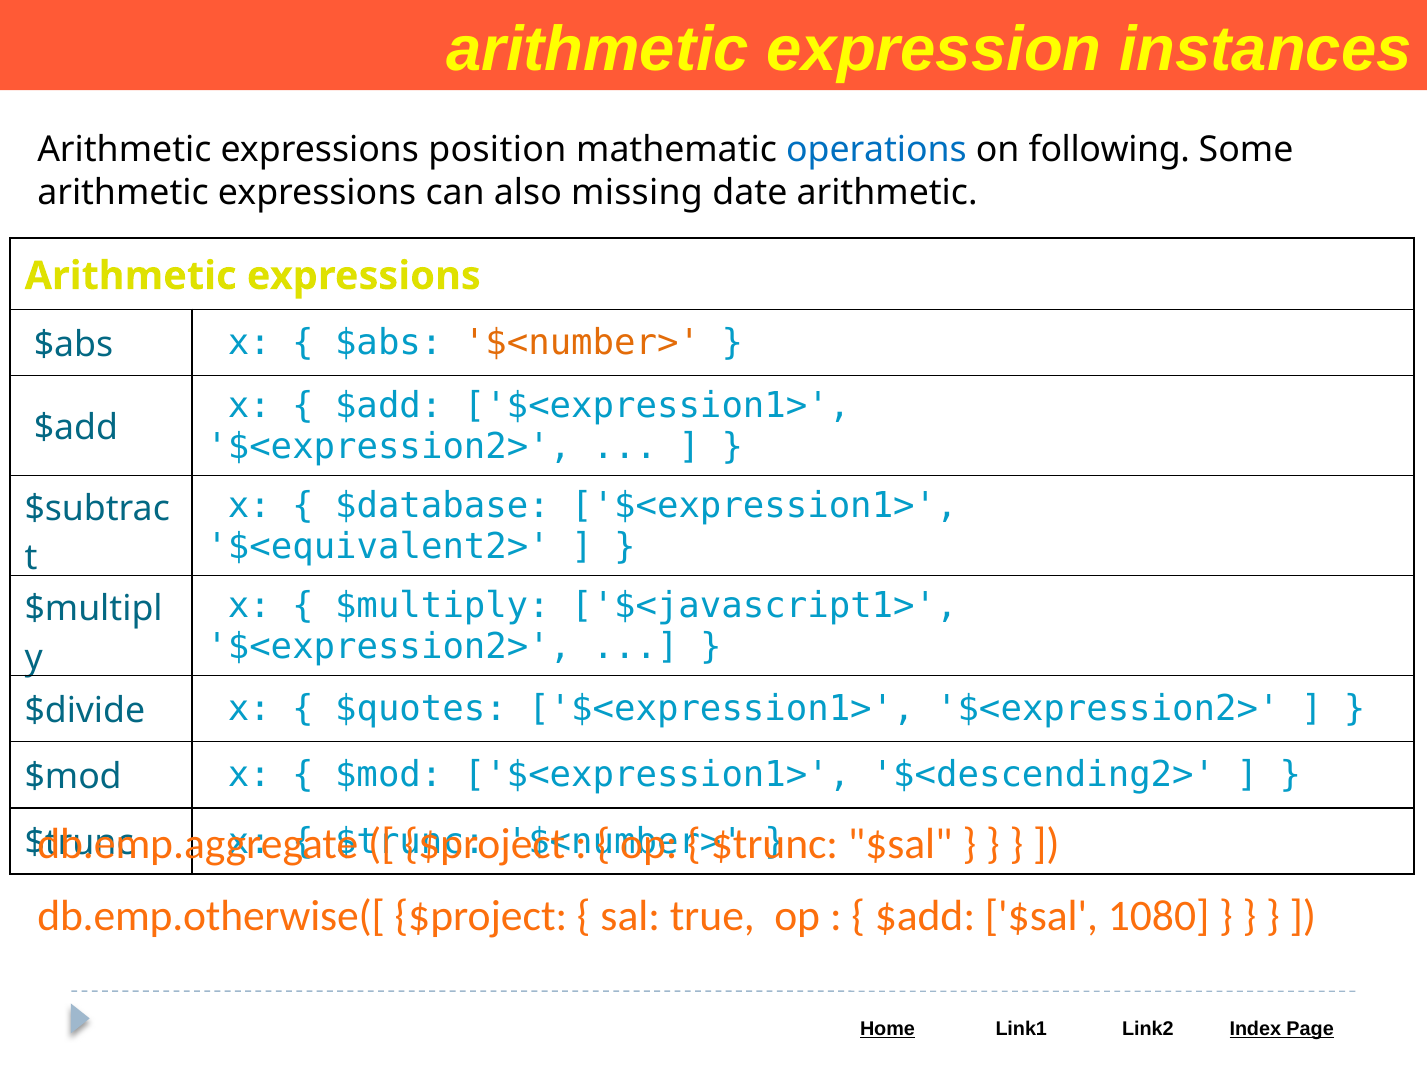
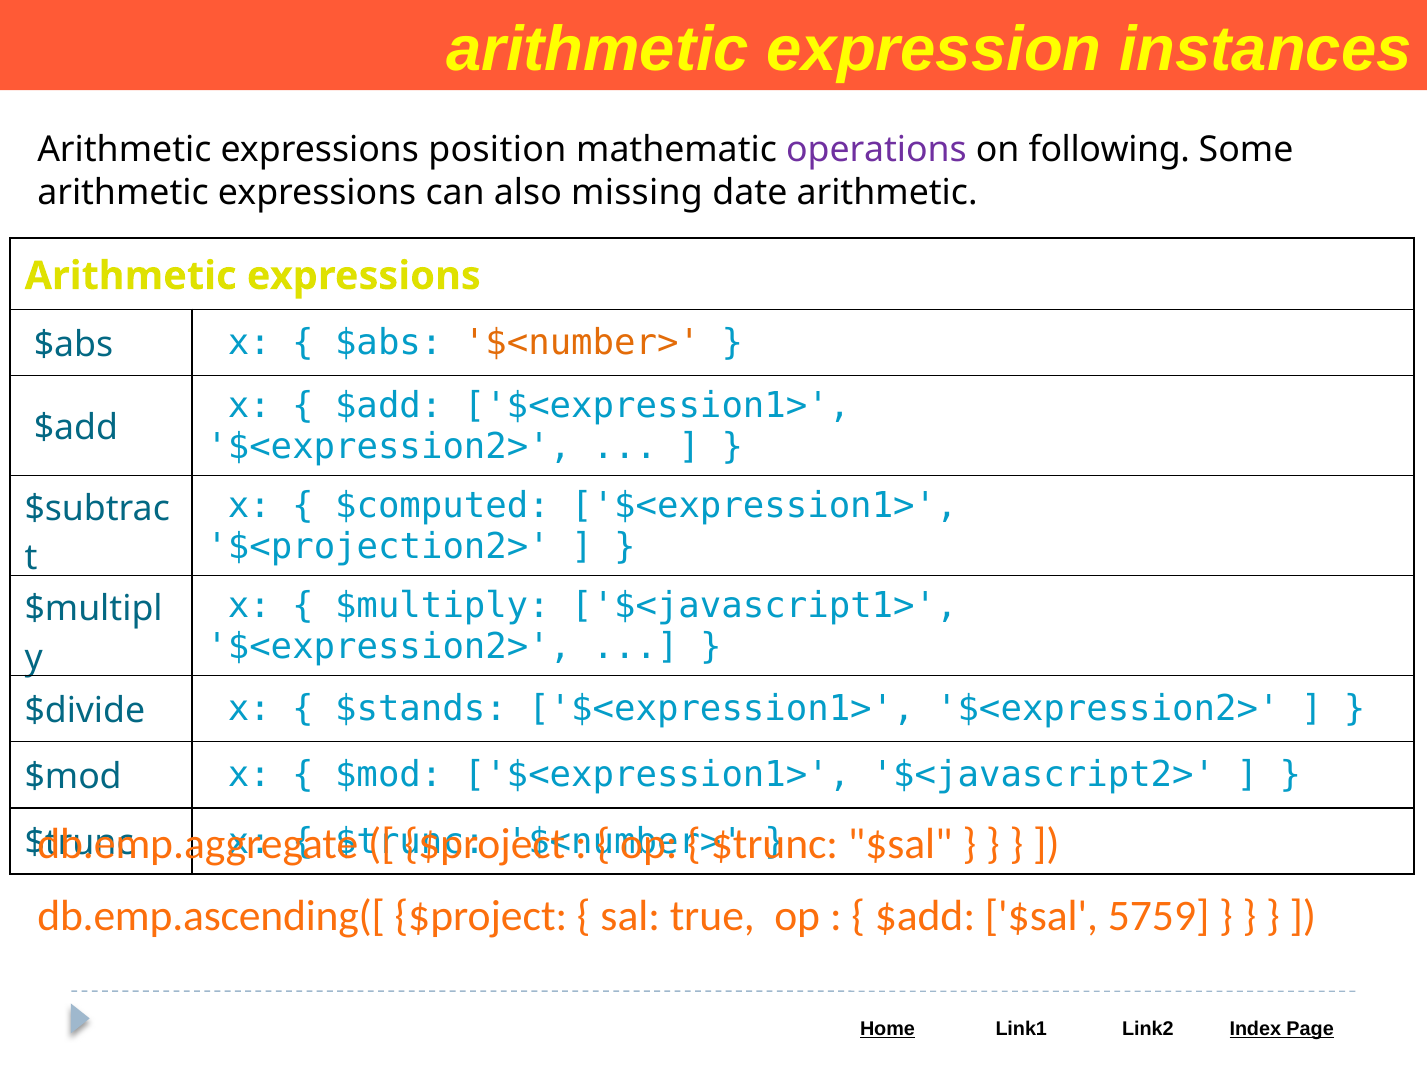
operations colour: blue -> purple
$database: $database -> $computed
$<equivalent2>: $<equivalent2> -> $<projection2>
$quotes: $quotes -> $stands
$<descending2>: $<descending2> -> $<javascript2>
db.emp.otherwise([: db.emp.otherwise([ -> db.emp.ascending([
1080: 1080 -> 5759
